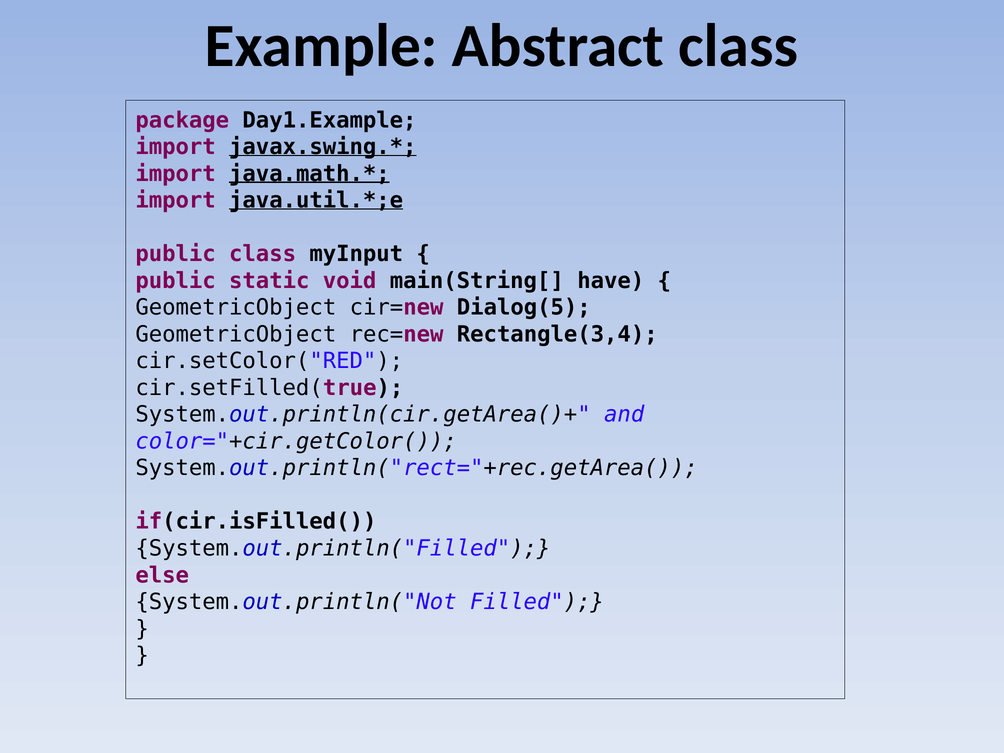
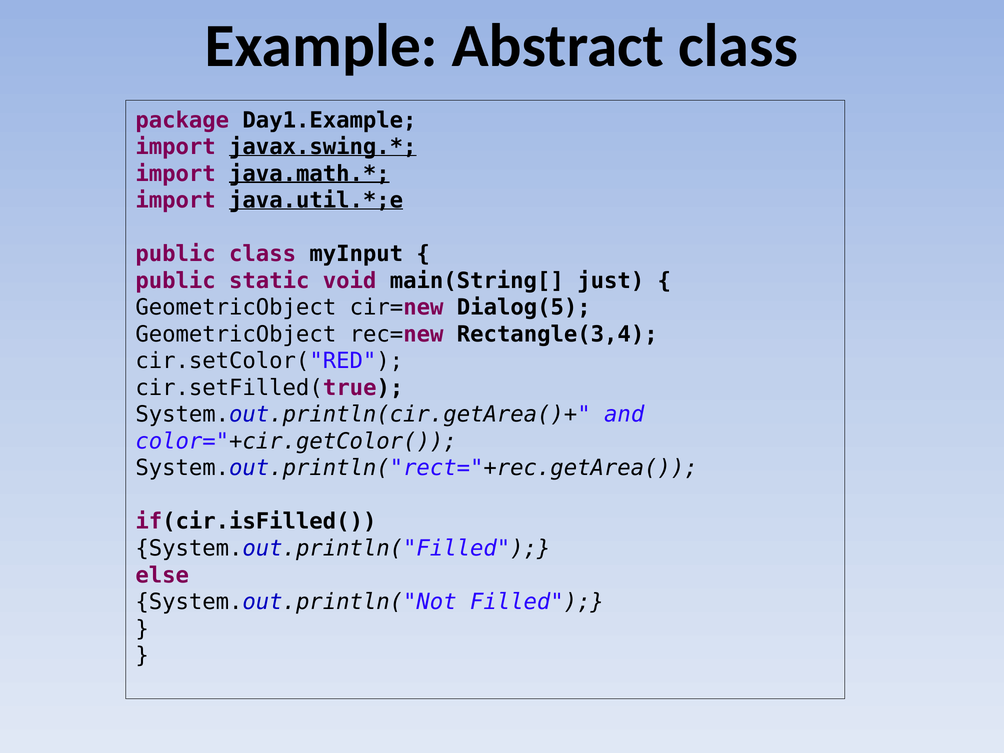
have: have -> just
